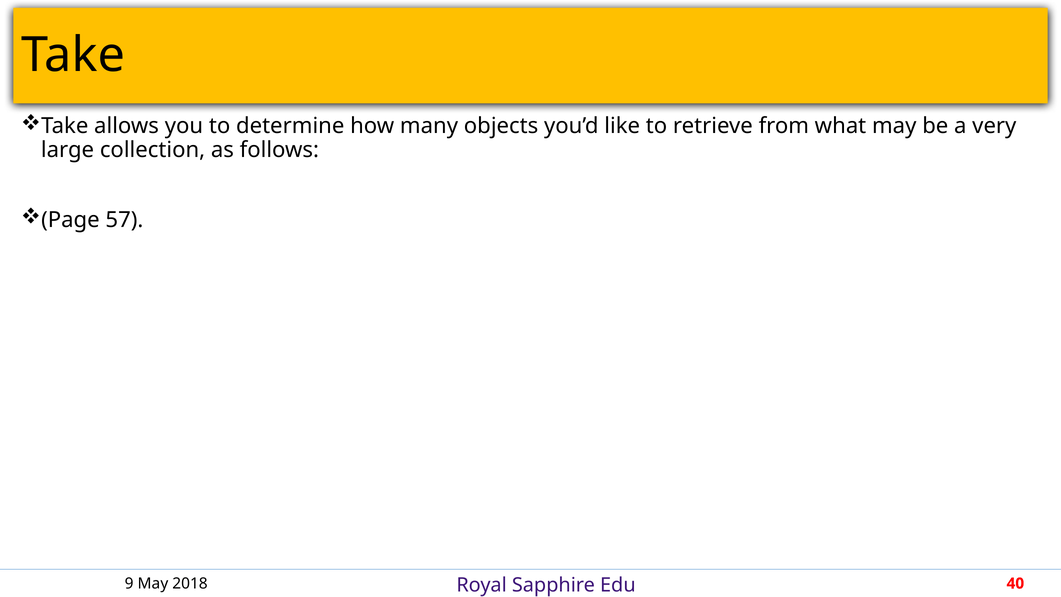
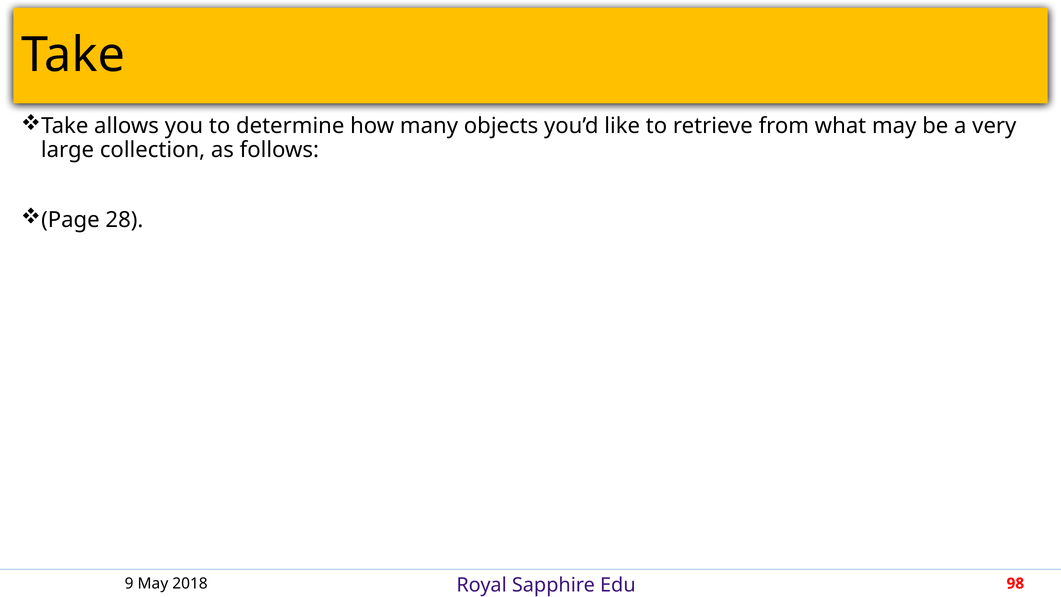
57: 57 -> 28
40: 40 -> 98
